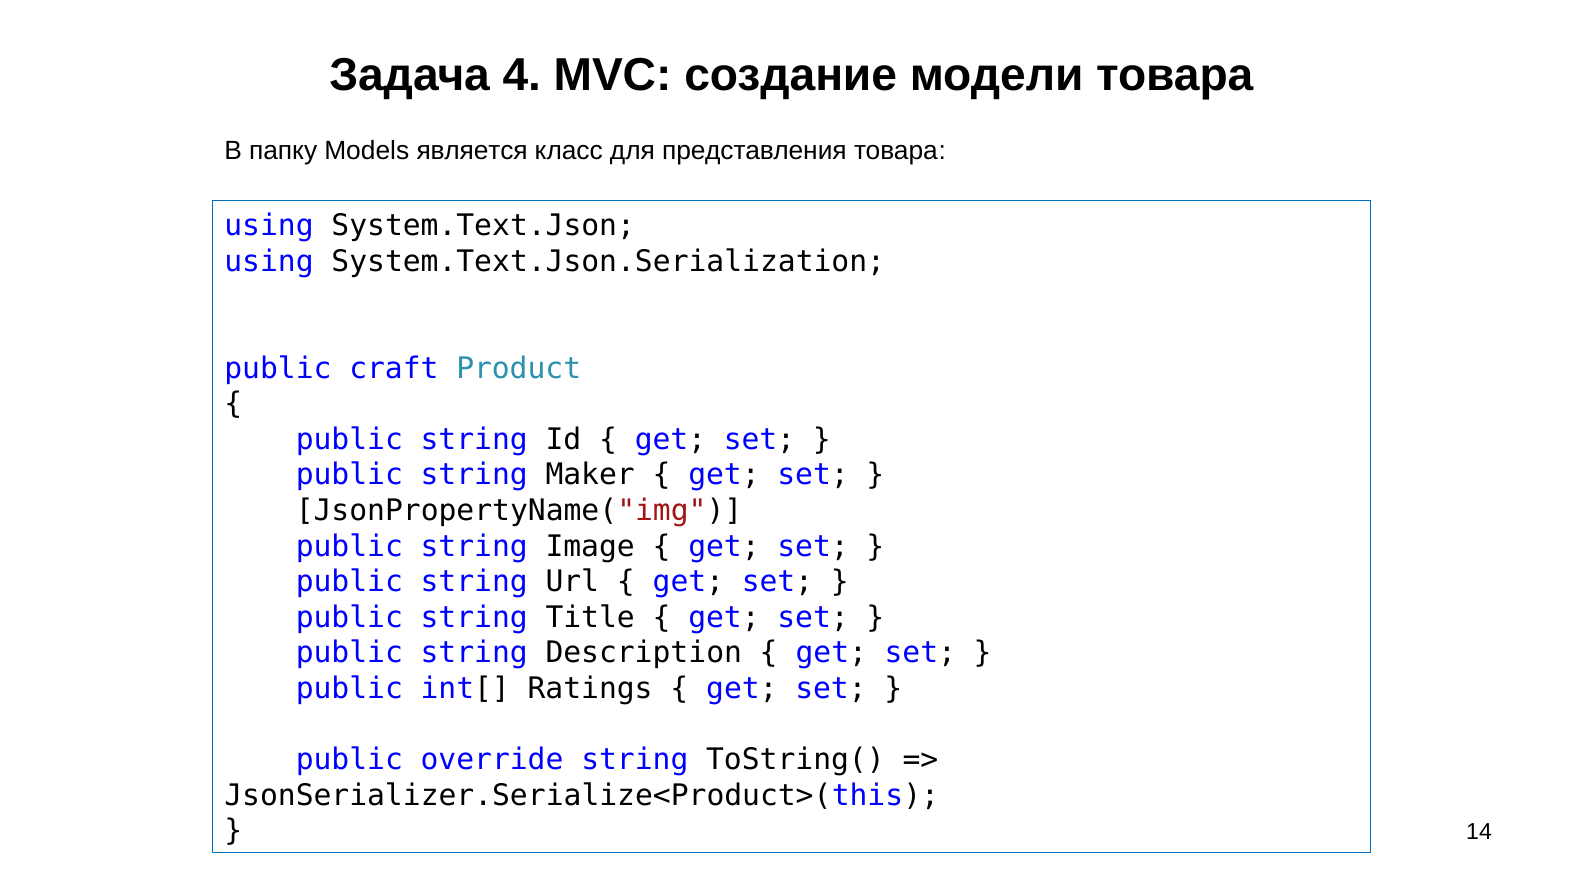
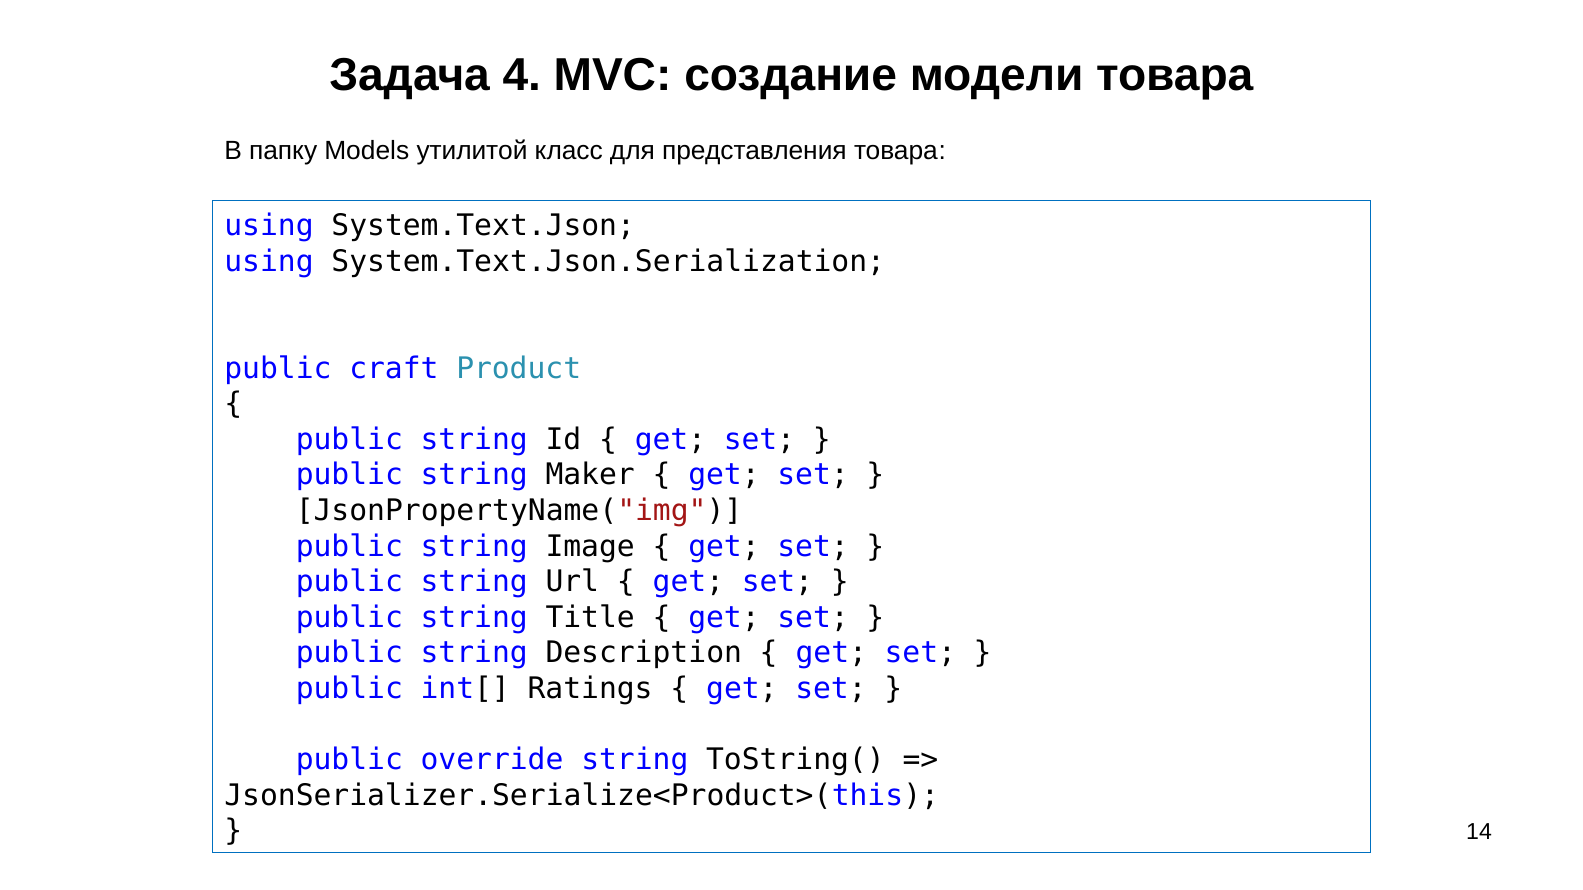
является: является -> утилитой
